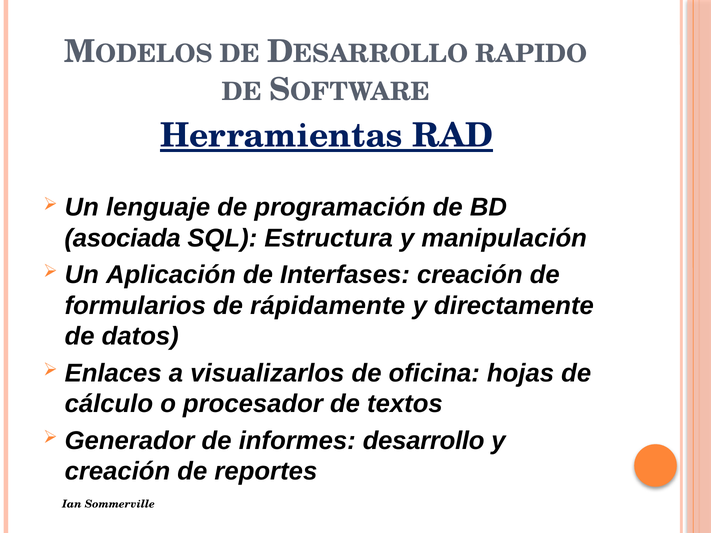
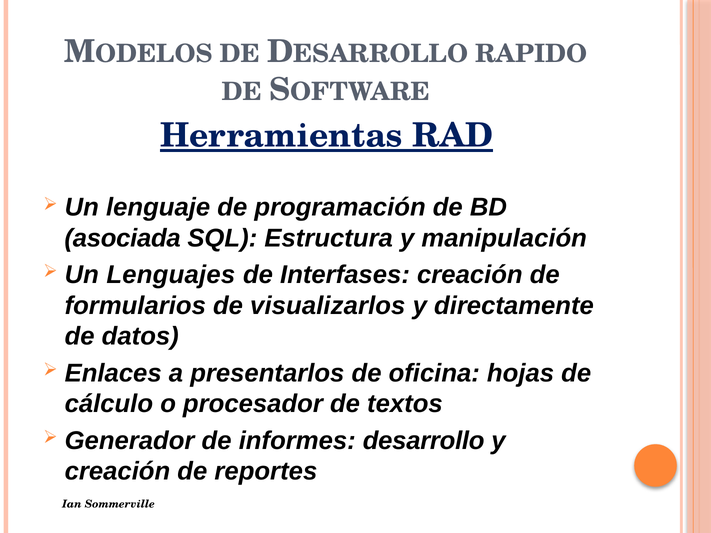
Aplicación: Aplicación -> Lenguajes
rápidamente: rápidamente -> visualizarlos
visualizarlos: visualizarlos -> presentarlos
